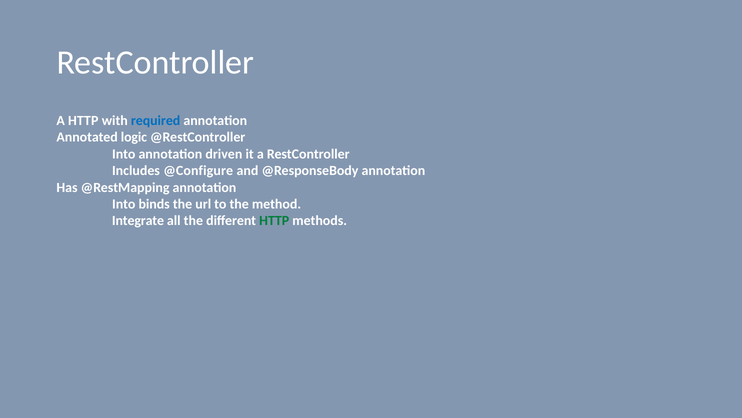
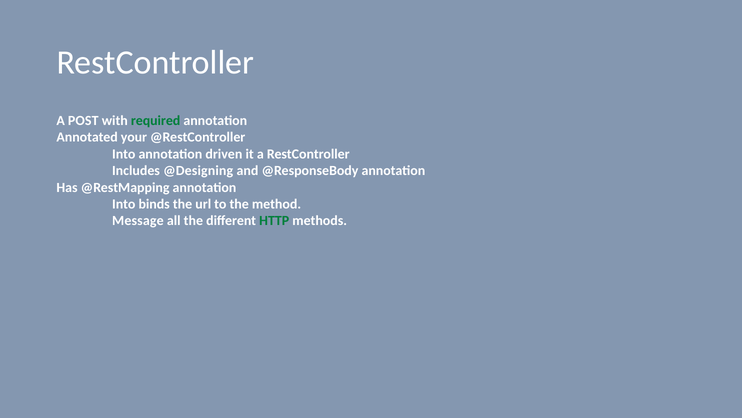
A HTTP: HTTP -> POST
required colour: blue -> green
logic: logic -> your
@Configure: @Configure -> @Designing
Integrate: Integrate -> Message
